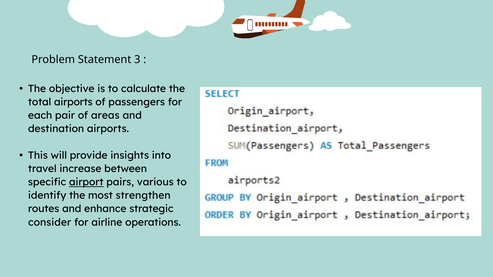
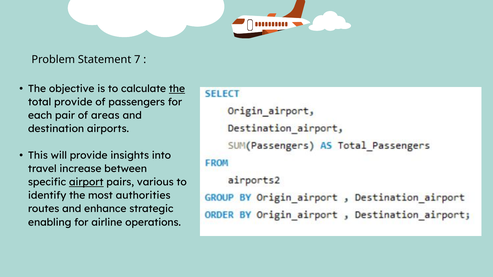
3: 3 -> 7
the at (177, 89) underline: none -> present
total airports: airports -> provide
strengthen: strengthen -> authorities
consider: consider -> enabling
